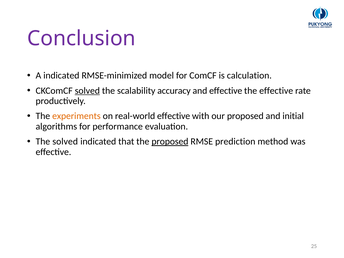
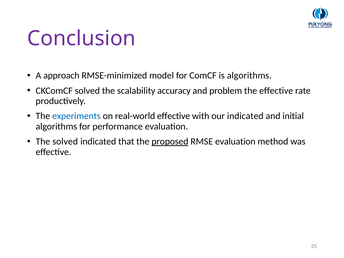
A indicated: indicated -> approach
is calculation: calculation -> algorithms
solved at (87, 91) underline: present -> none
and effective: effective -> problem
experiments colour: orange -> blue
our proposed: proposed -> indicated
RMSE prediction: prediction -> evaluation
